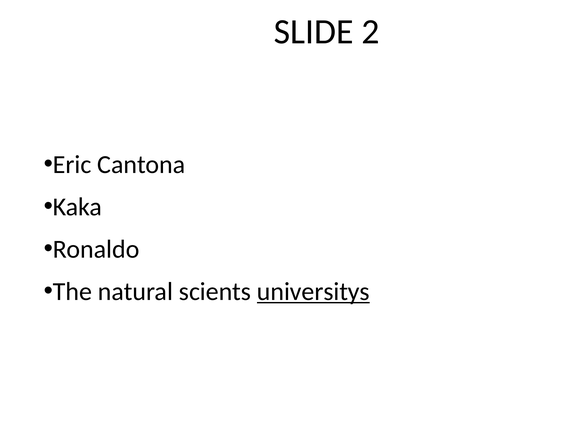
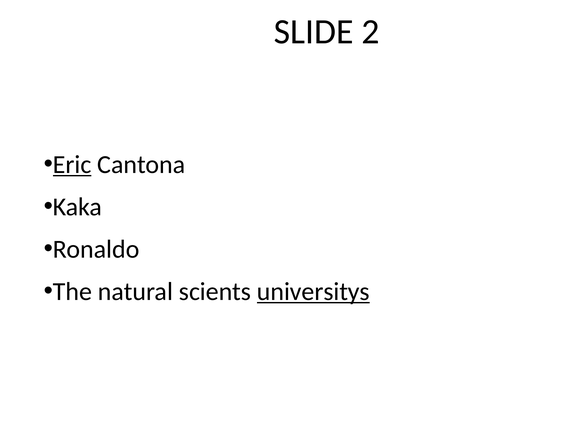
Eric underline: none -> present
